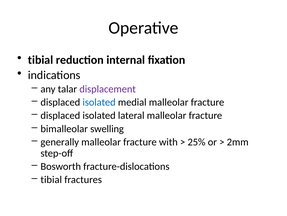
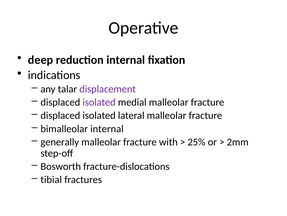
tibial at (41, 60): tibial -> deep
isolated at (99, 102) colour: blue -> purple
bimalleolar swelling: swelling -> internal
